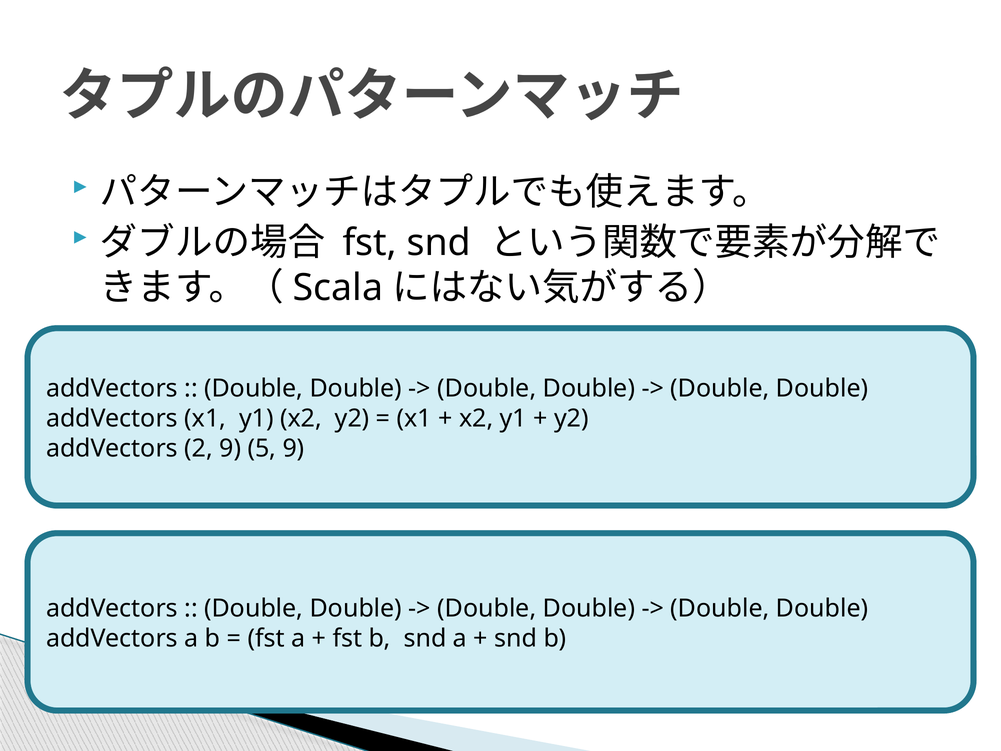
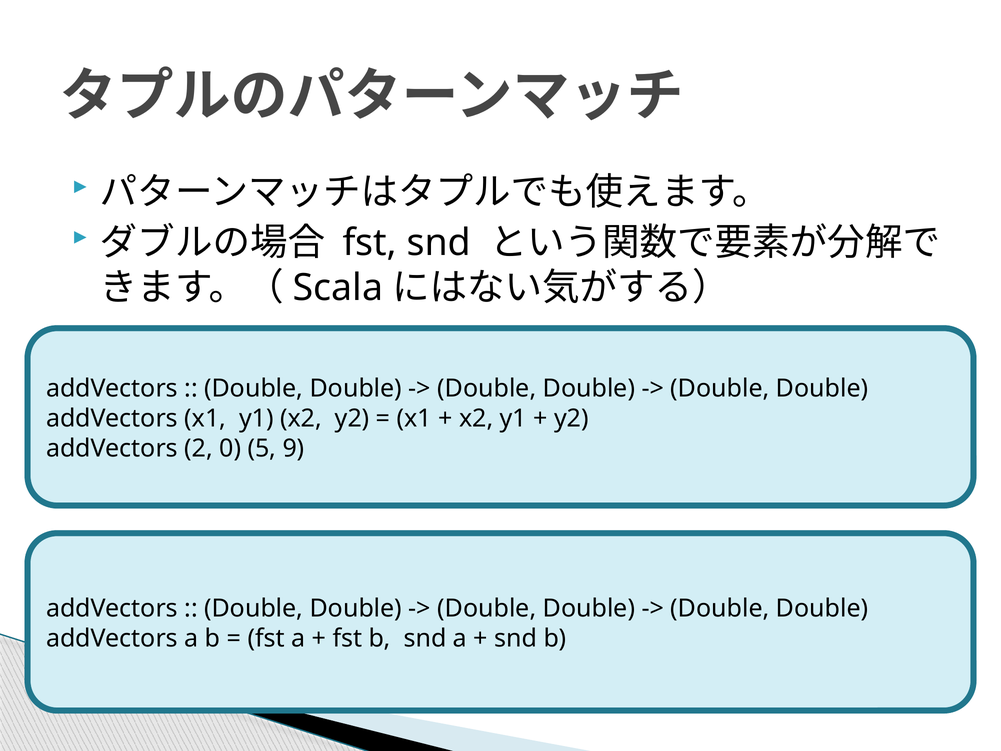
2 9: 9 -> 0
